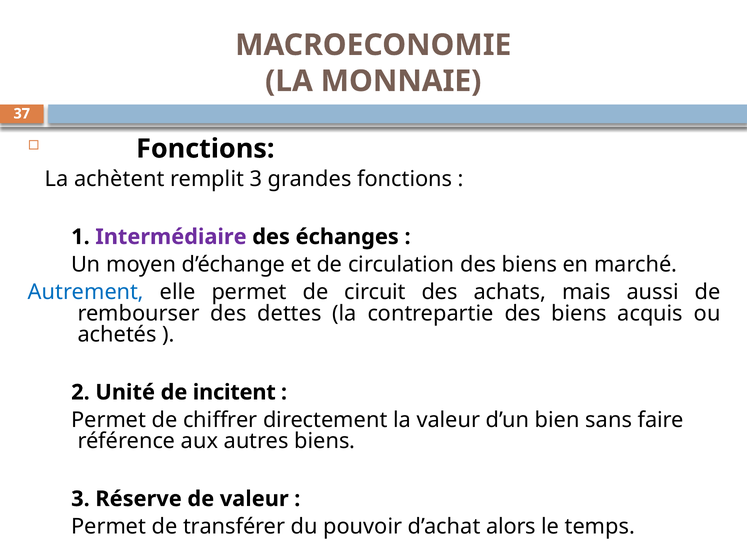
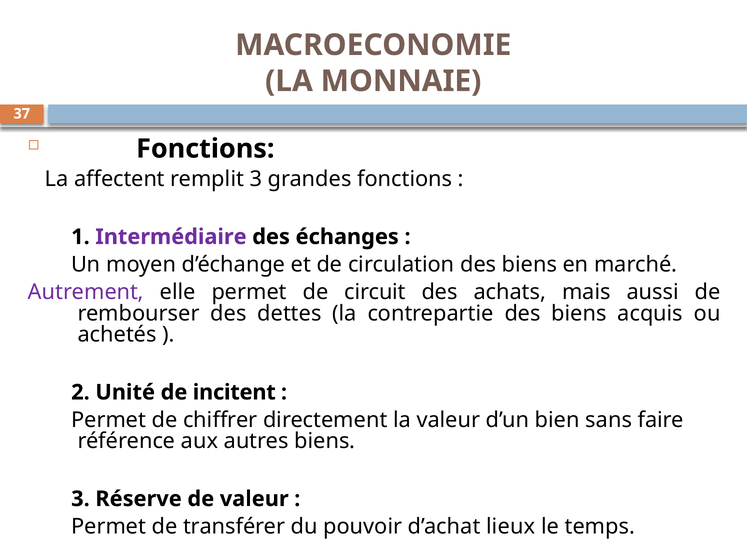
achètent: achètent -> affectent
Autrement colour: blue -> purple
alors: alors -> lieux
